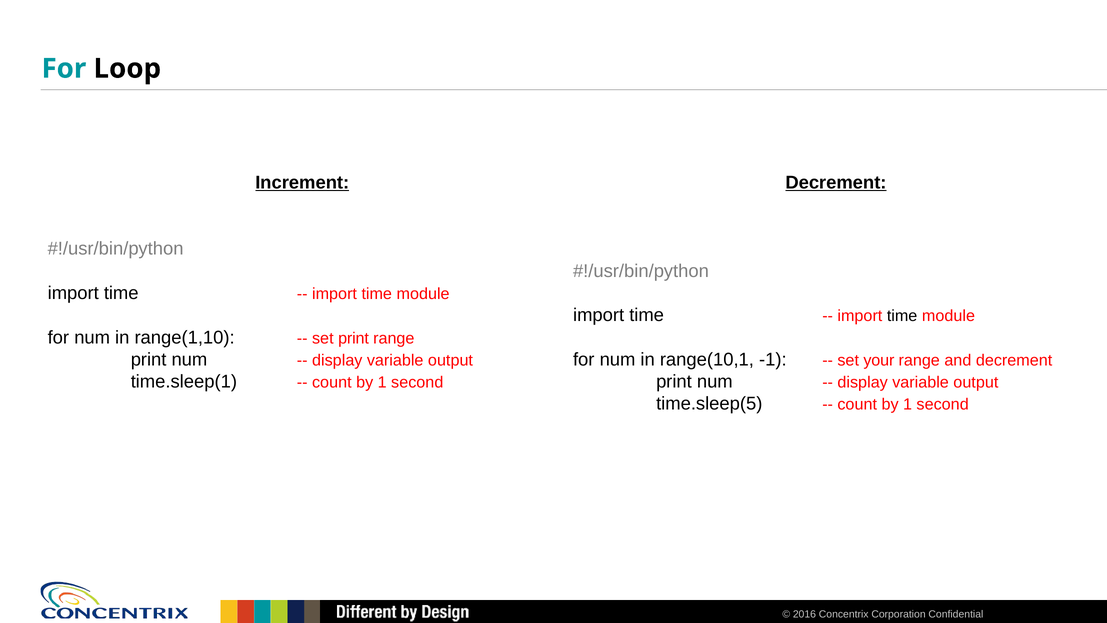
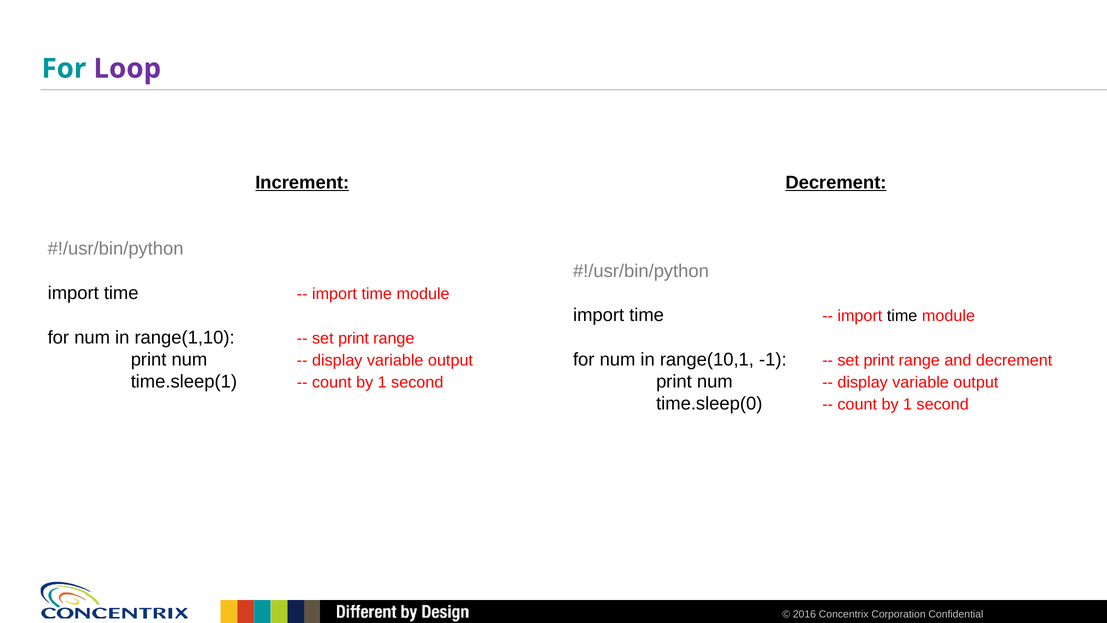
Loop colour: black -> purple
your at (879, 360): your -> print
time.sleep(5: time.sleep(5 -> time.sleep(0
